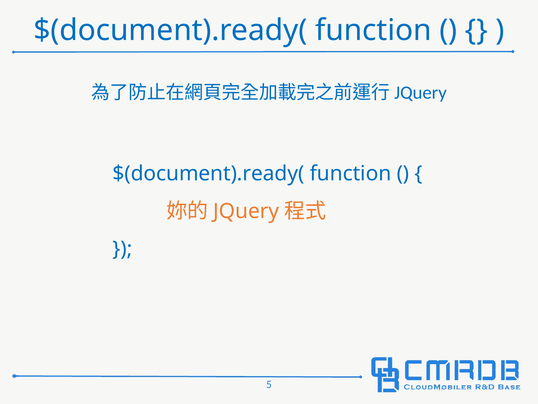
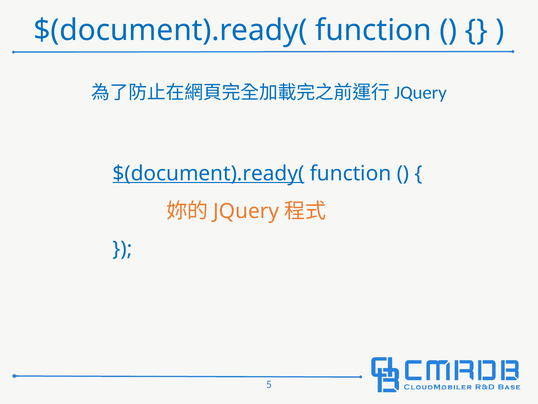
$(document).ready( at (208, 173) underline: none -> present
